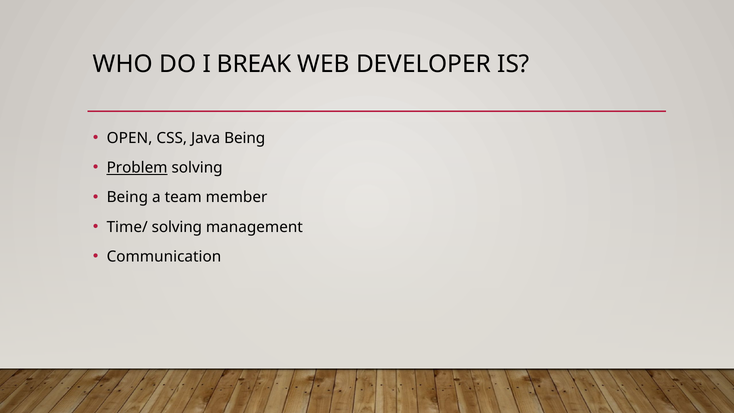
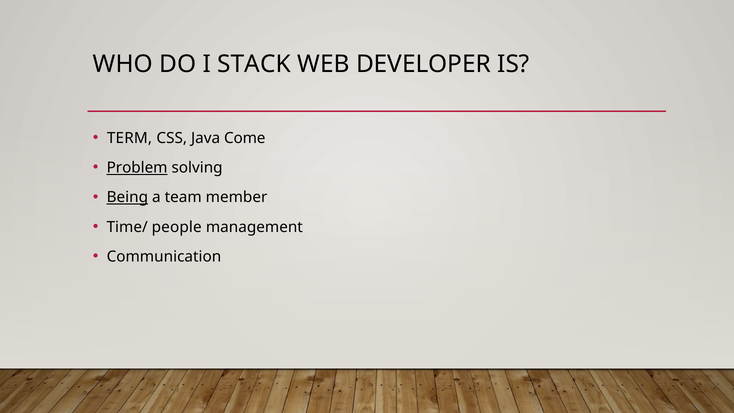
BREAK: BREAK -> STACK
OPEN: OPEN -> TERM
Java Being: Being -> Come
Being at (127, 197) underline: none -> present
Time/ solving: solving -> people
